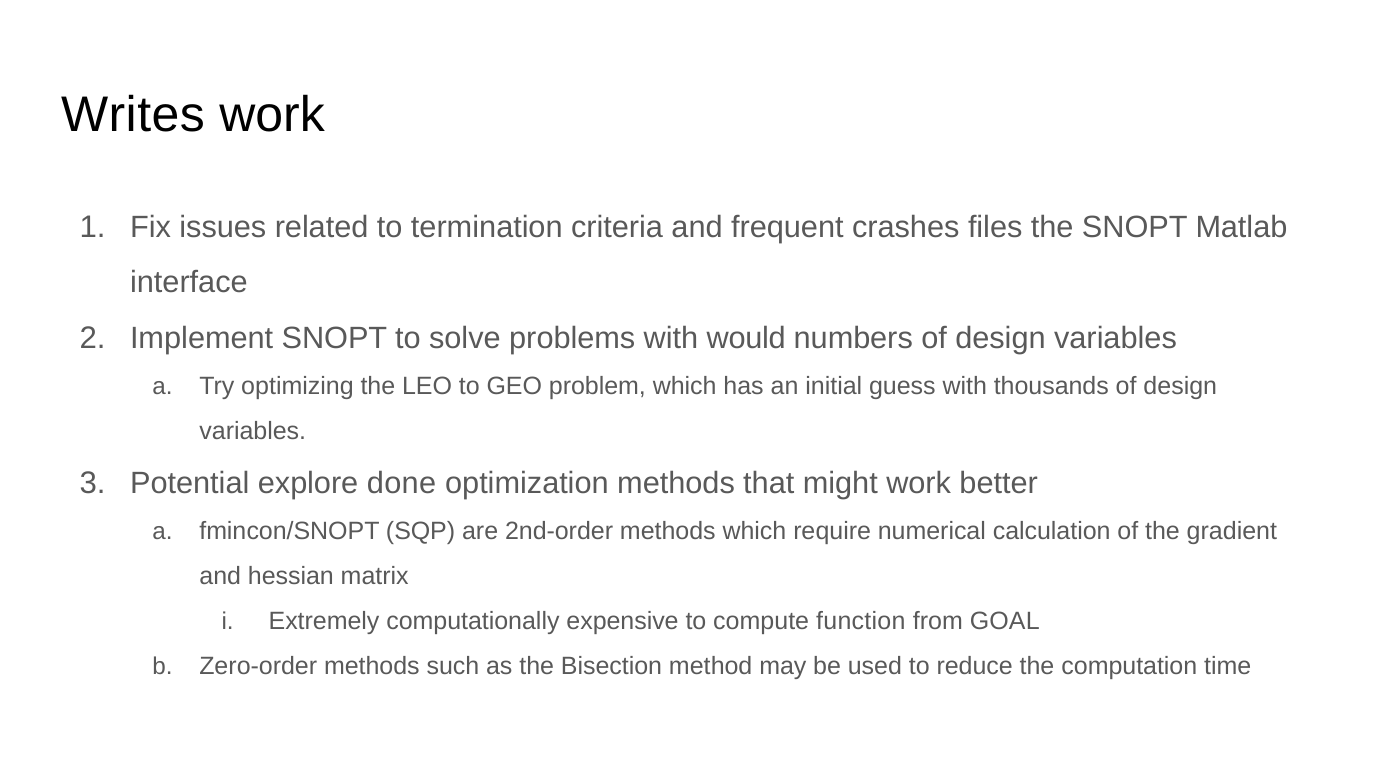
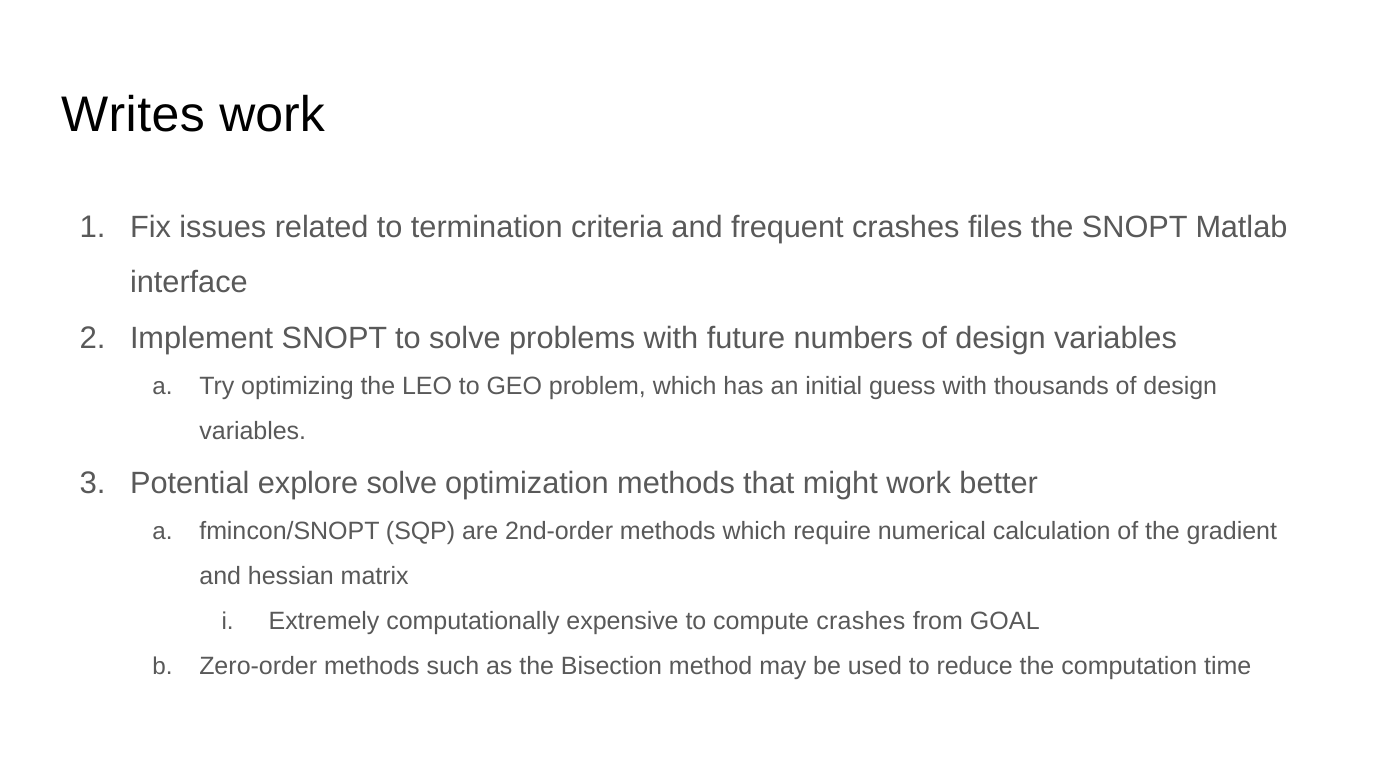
would: would -> future
explore done: done -> solve
compute function: function -> crashes
